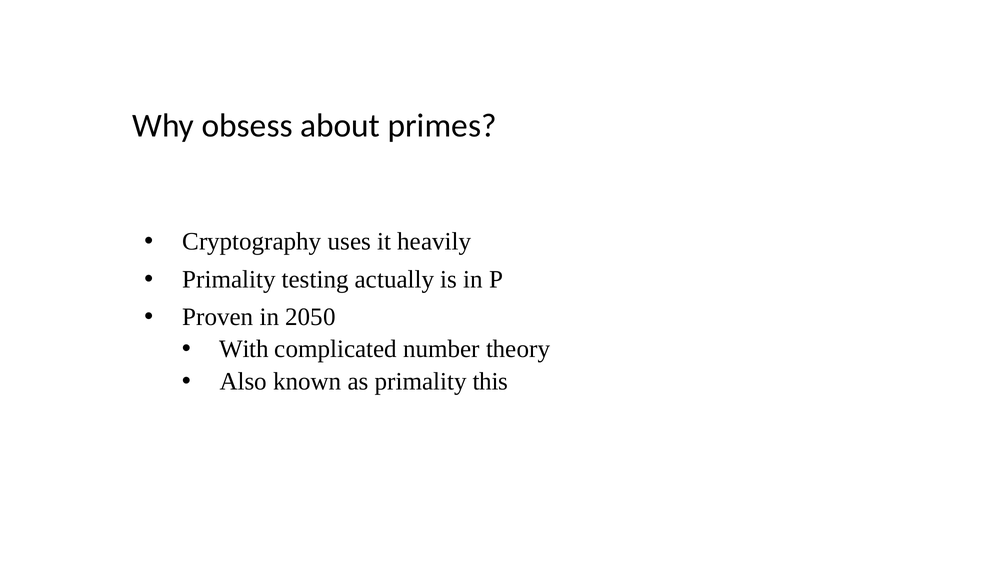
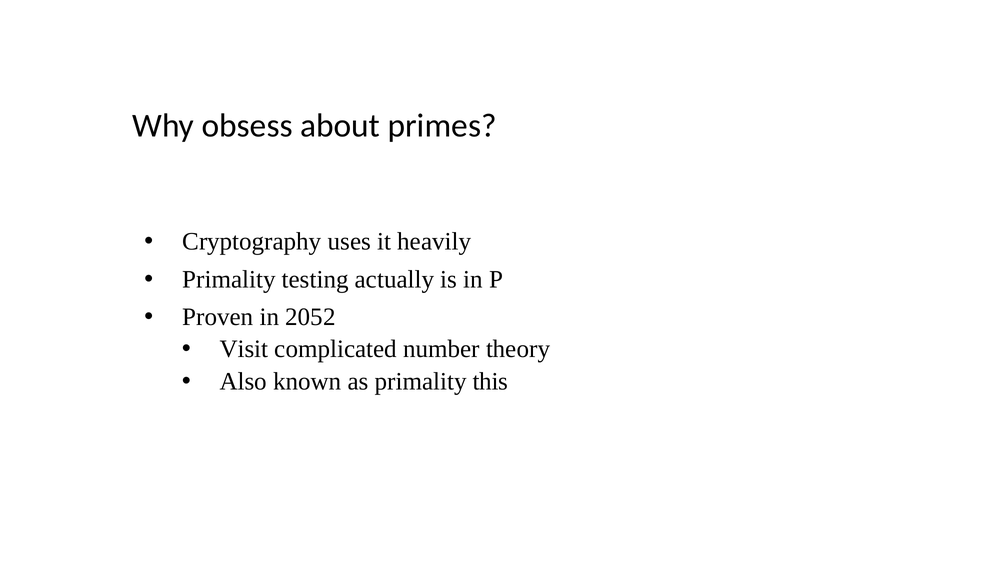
2050: 2050 -> 2052
With: With -> Visit
